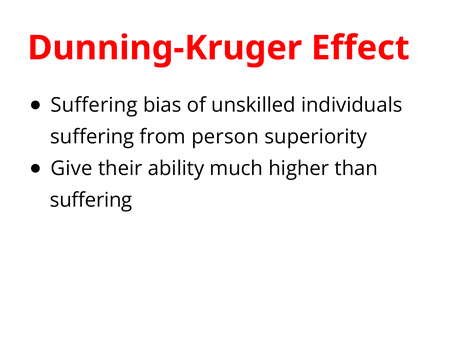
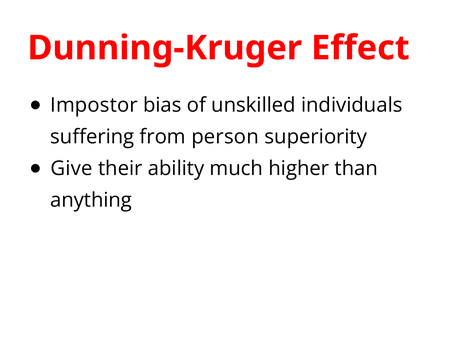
Suffering at (94, 105): Suffering -> Impostor
suffering at (91, 201): suffering -> anything
